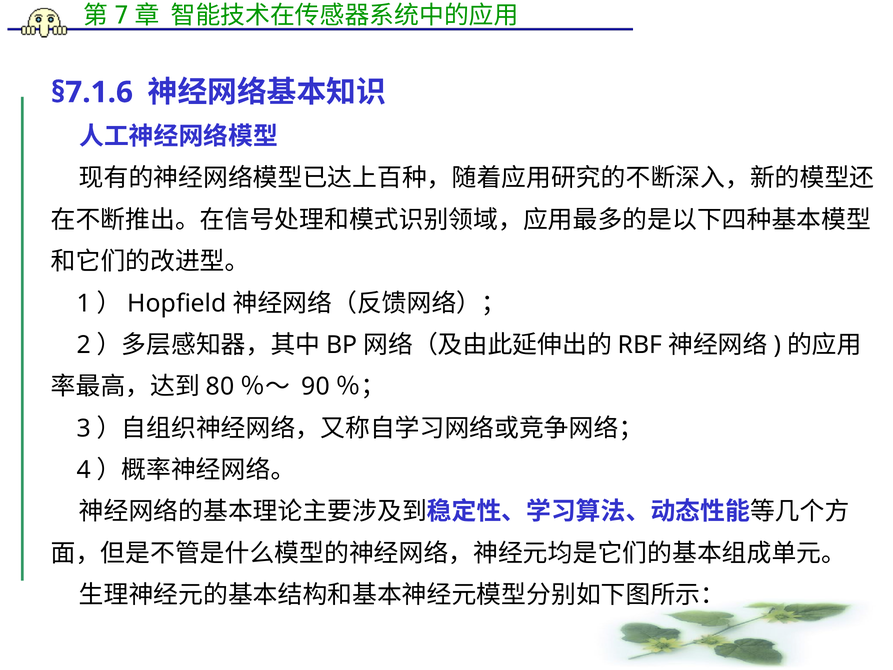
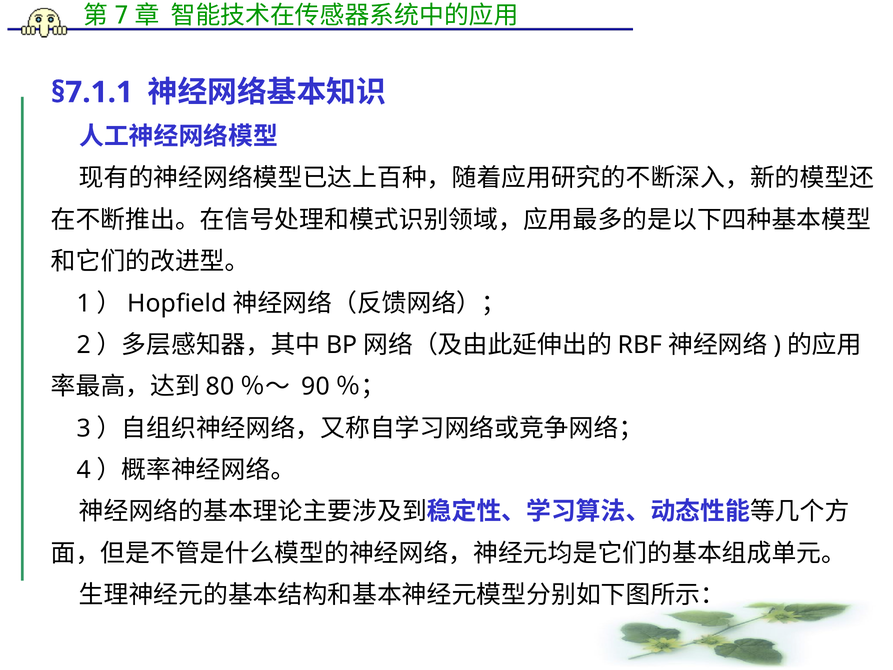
§7.1.6: §7.1.6 -> §7.1.1
